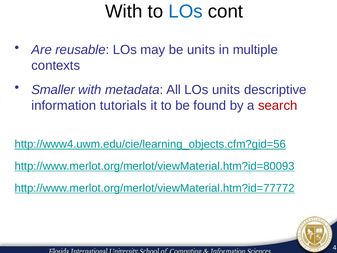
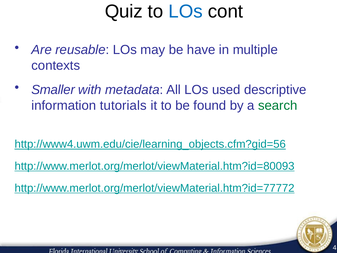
With at (124, 11): With -> Quiz
be units: units -> have
LOs units: units -> used
search colour: red -> green
